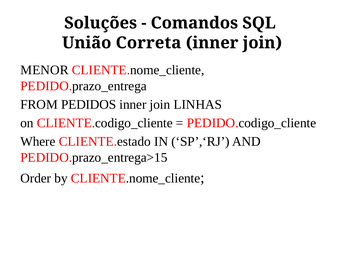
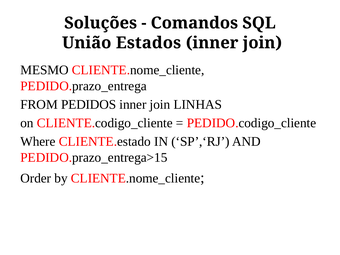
Correta: Correta -> Estados
MENOR: MENOR -> MESMO
